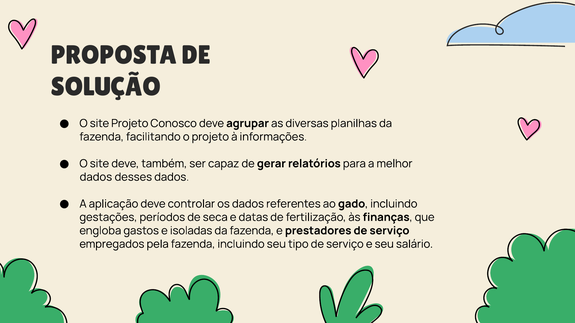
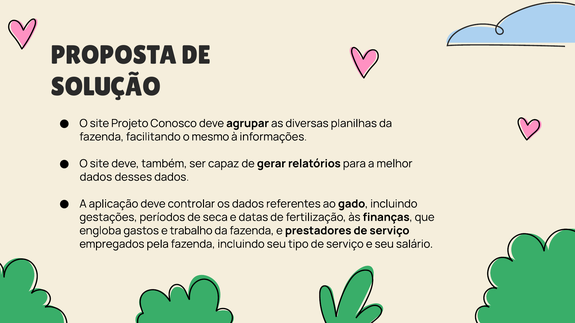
o projeto: projeto -> mesmo
isoladas: isoladas -> trabalho
